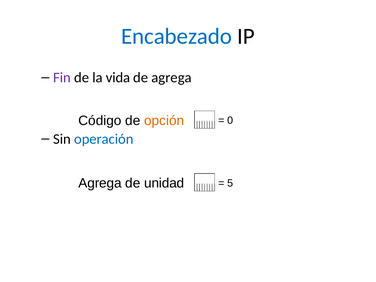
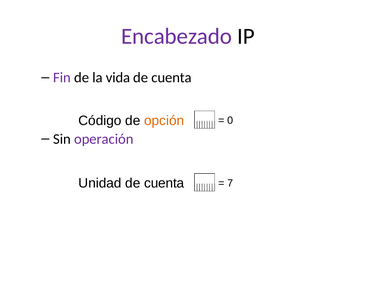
Encabezado colour: blue -> purple
agrega at (172, 77): agrega -> cuenta
operación colour: blue -> purple
Agrega at (100, 183): Agrega -> Unidad
unidad at (164, 183): unidad -> cuenta
5: 5 -> 7
